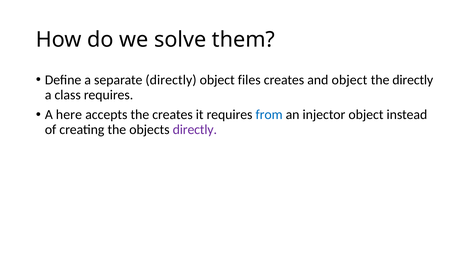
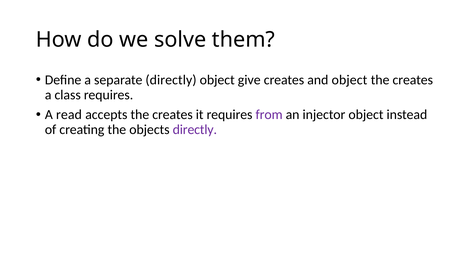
files: files -> give
directly at (413, 80): directly -> creates
here: here -> read
from colour: blue -> purple
